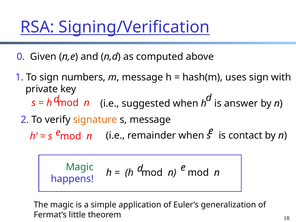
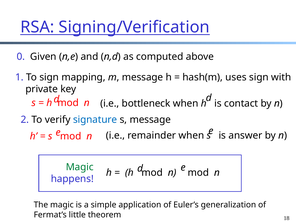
numbers: numbers -> mapping
suggested: suggested -> bottleneck
answer: answer -> contact
signature colour: orange -> blue
contact: contact -> answer
